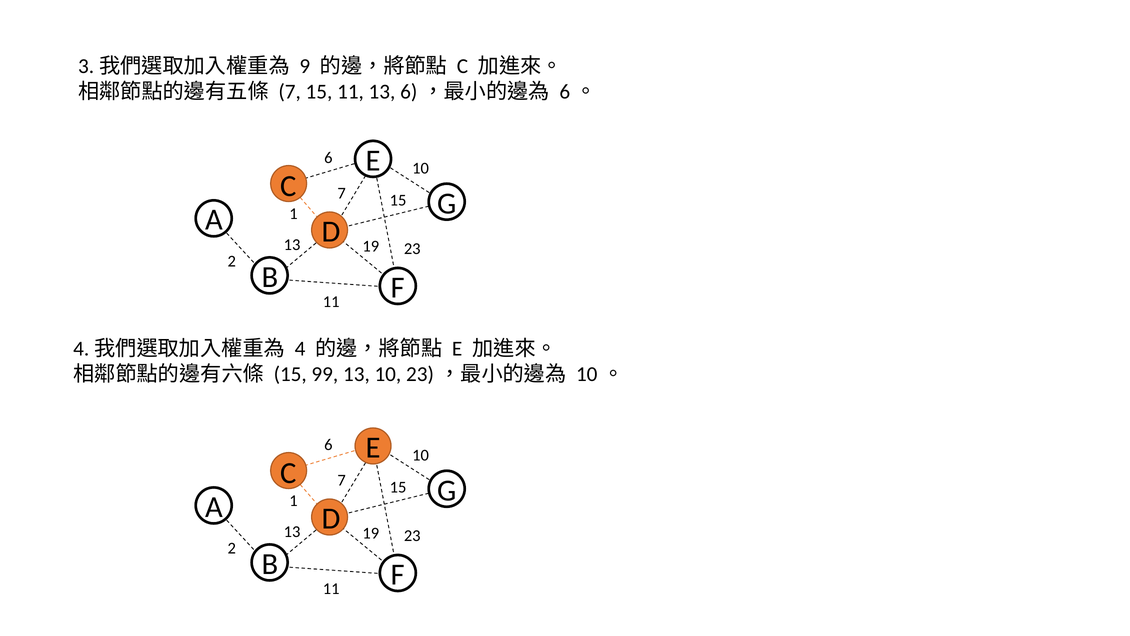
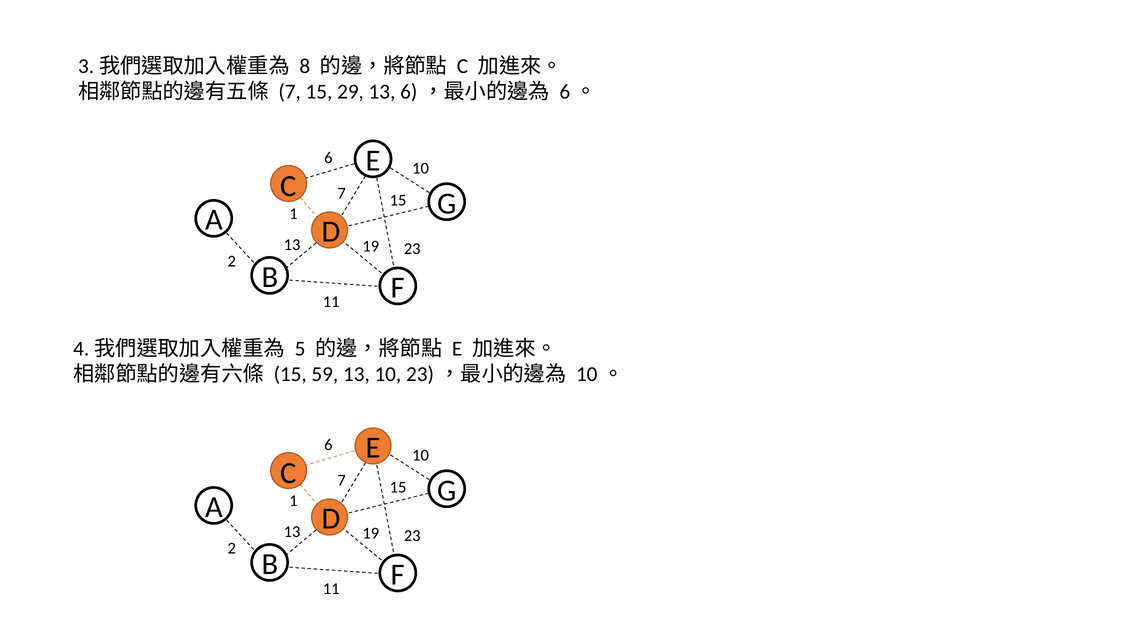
9: 9 -> 8
7 15 11: 11 -> 29
4: 4 -> 5
99: 99 -> 59
